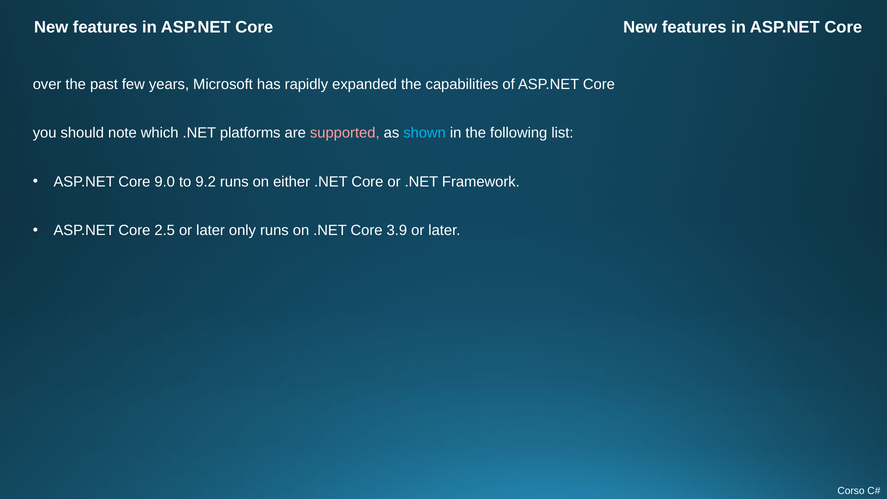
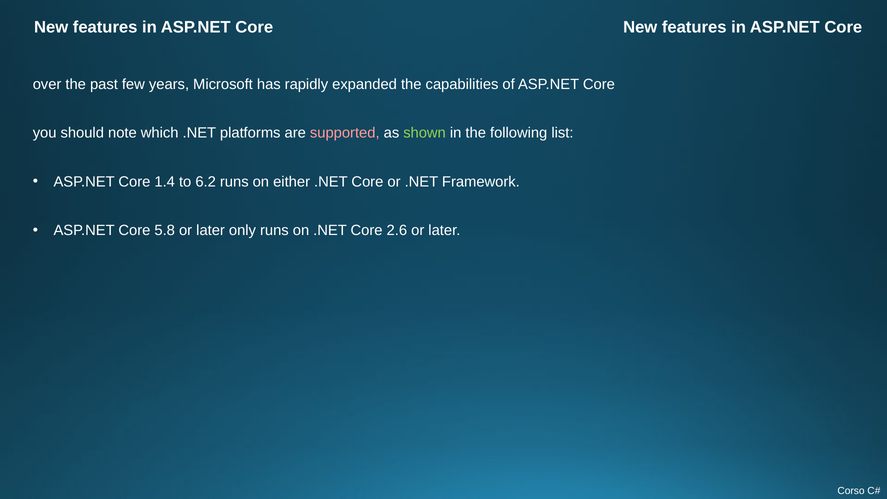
shown colour: light blue -> light green
9.0: 9.0 -> 1.4
9.2: 9.2 -> 6.2
2.5: 2.5 -> 5.8
3.9: 3.9 -> 2.6
